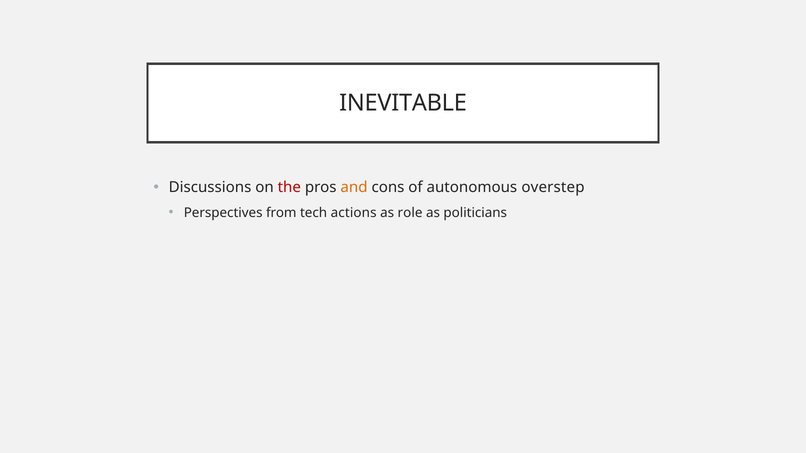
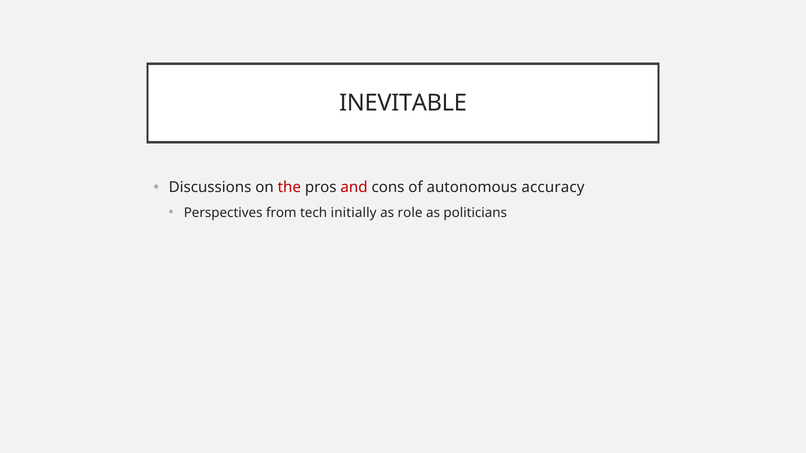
and colour: orange -> red
overstep: overstep -> accuracy
actions: actions -> initially
